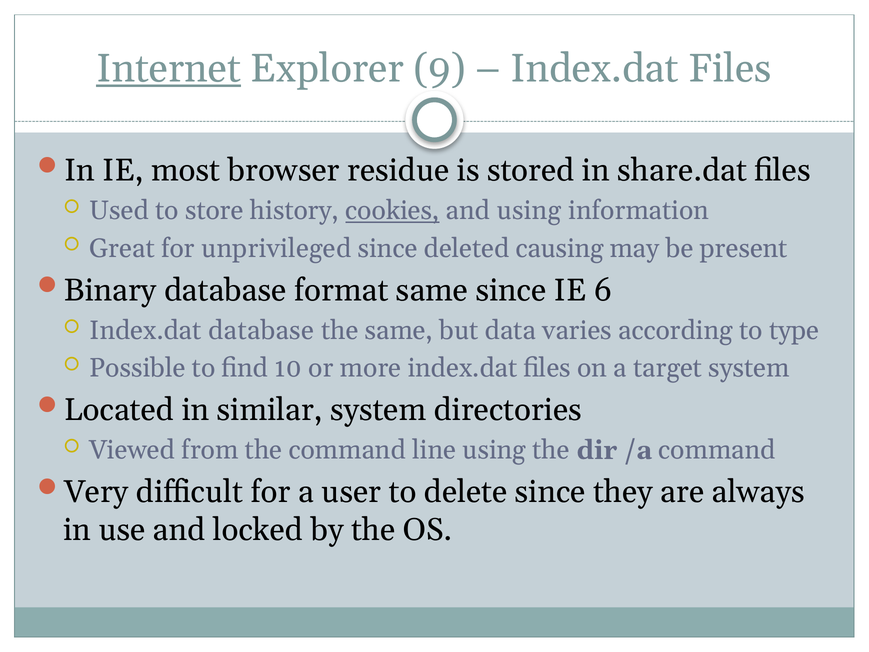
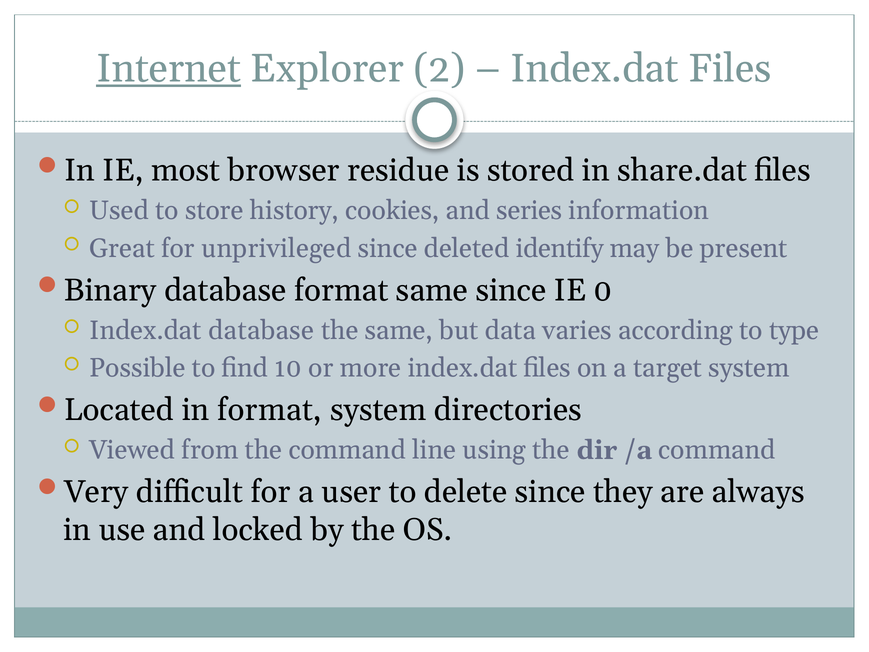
9: 9 -> 2
cookies underline: present -> none
and using: using -> series
causing: causing -> identify
6: 6 -> 0
in similar: similar -> format
